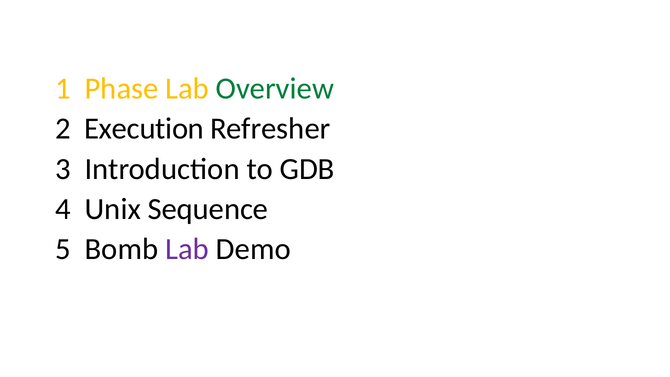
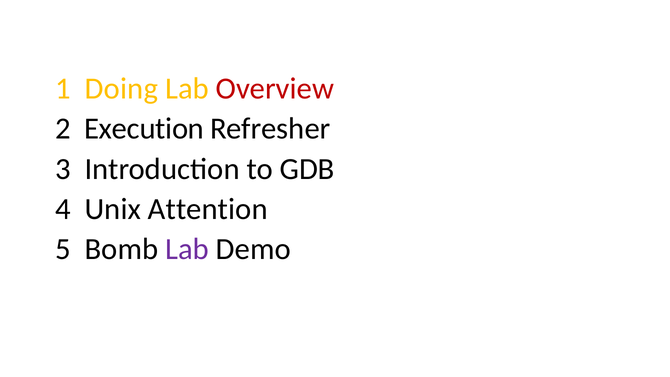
Phase: Phase -> Doing
Overview colour: green -> red
Sequence: Sequence -> Attention
